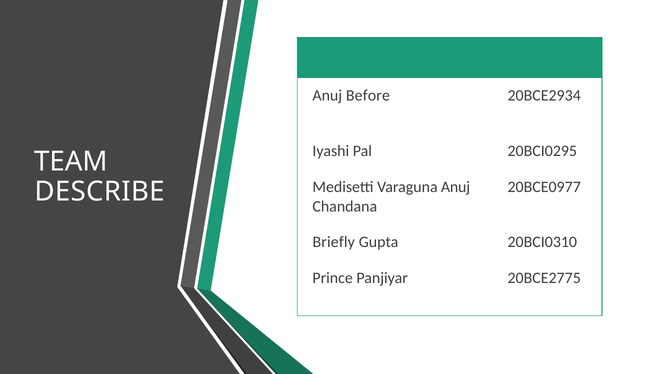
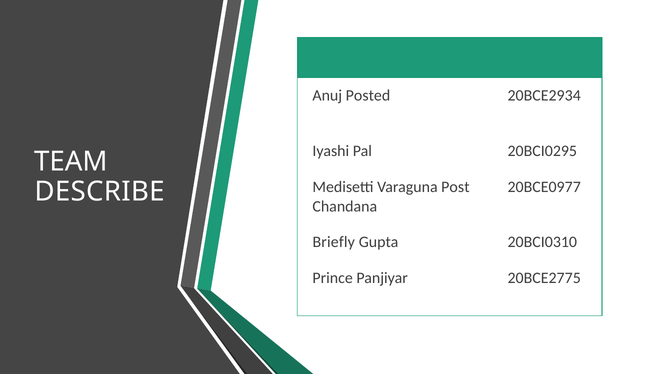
Before: Before -> Posted
Varaguna Anuj: Anuj -> Post
